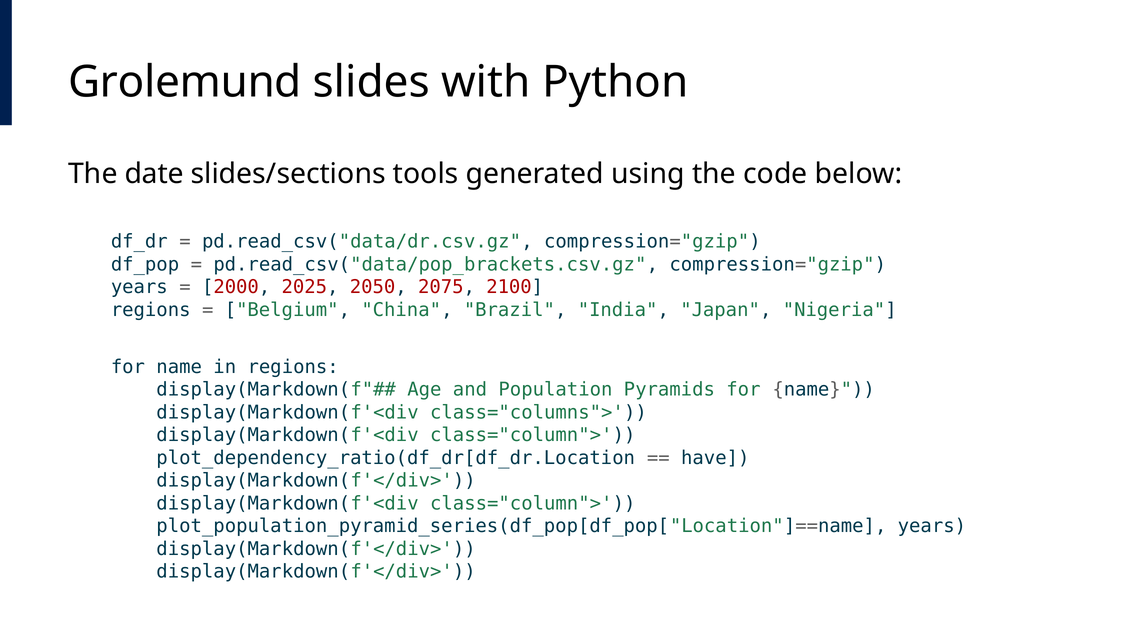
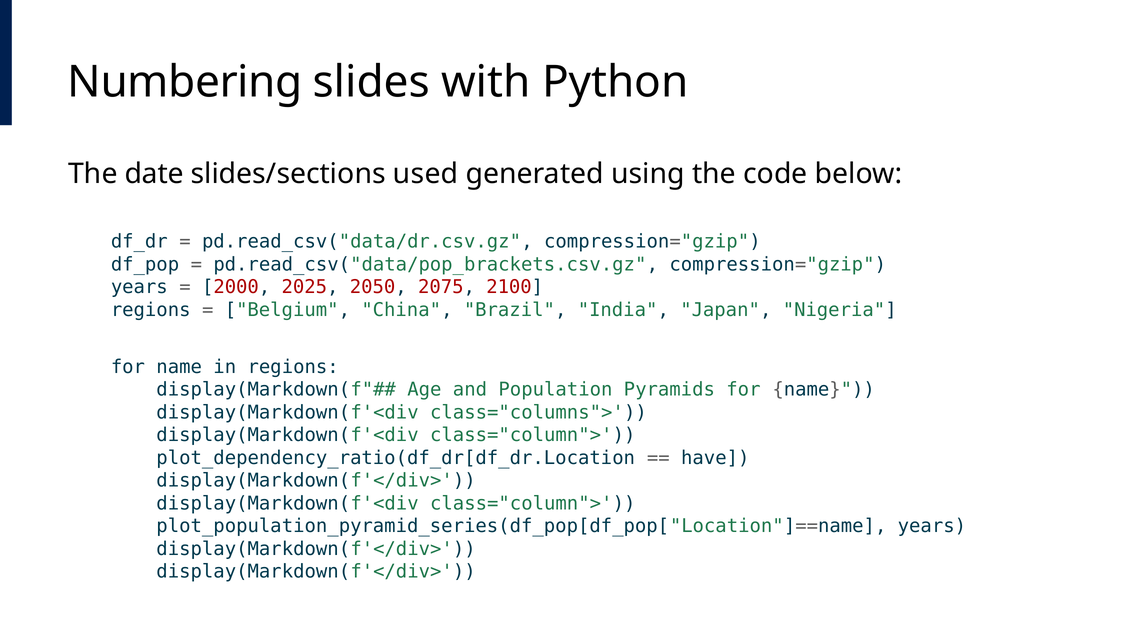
Grolemund: Grolemund -> Numbering
tools: tools -> used
